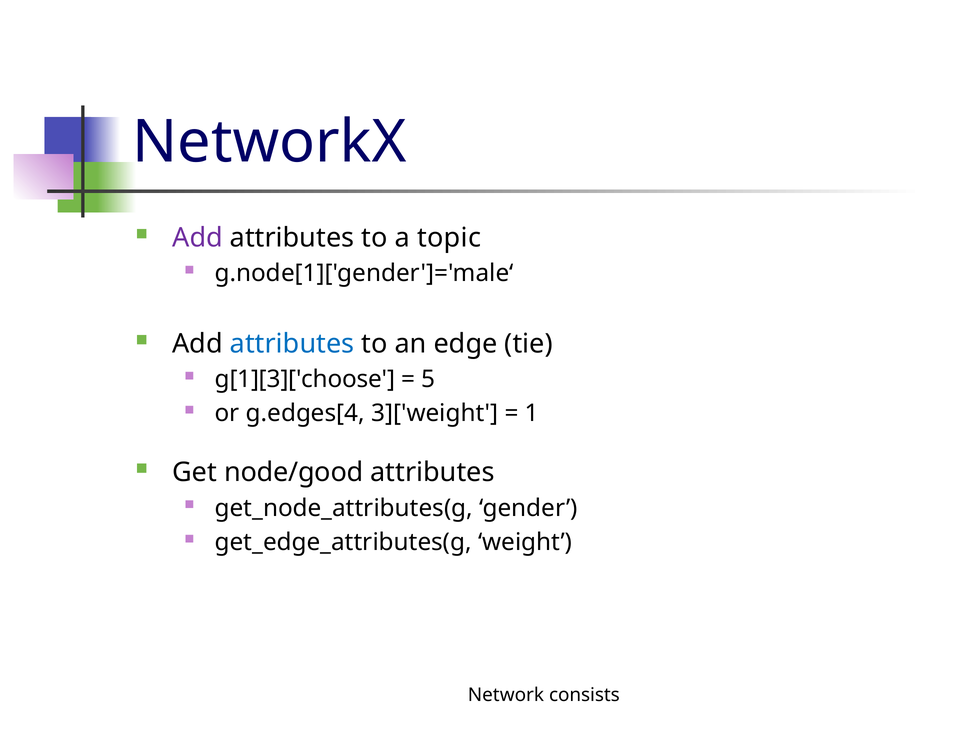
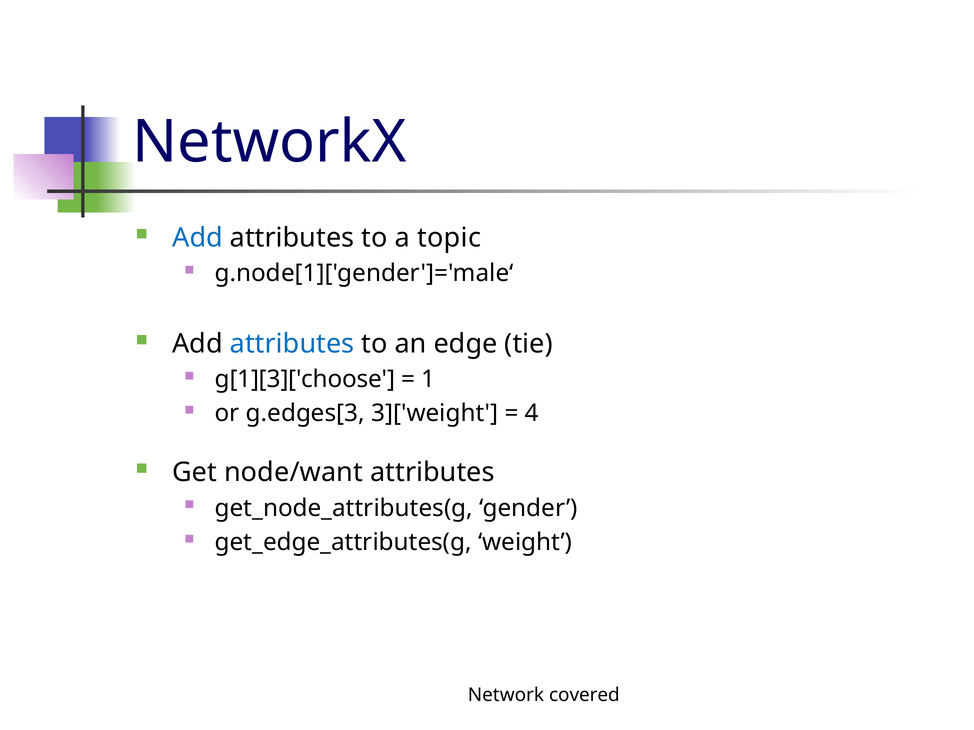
Add at (198, 238) colour: purple -> blue
5: 5 -> 1
g.edges[4: g.edges[4 -> g.edges[3
1: 1 -> 4
node/good: node/good -> node/want
consists: consists -> covered
